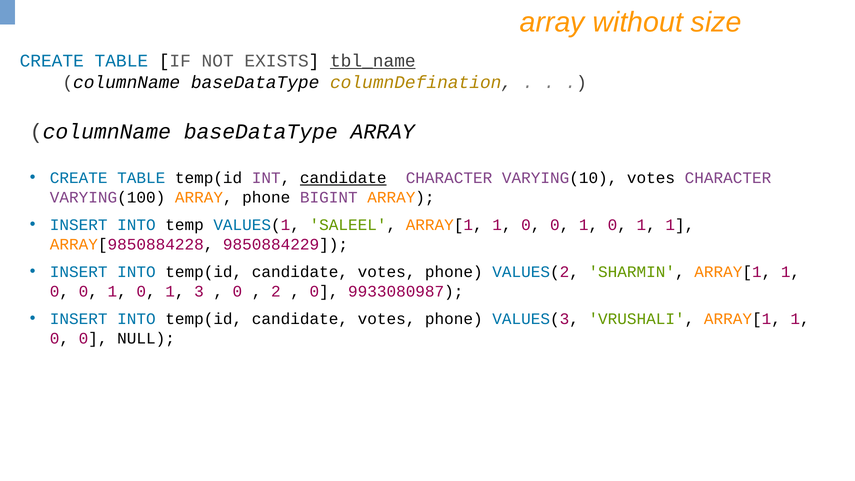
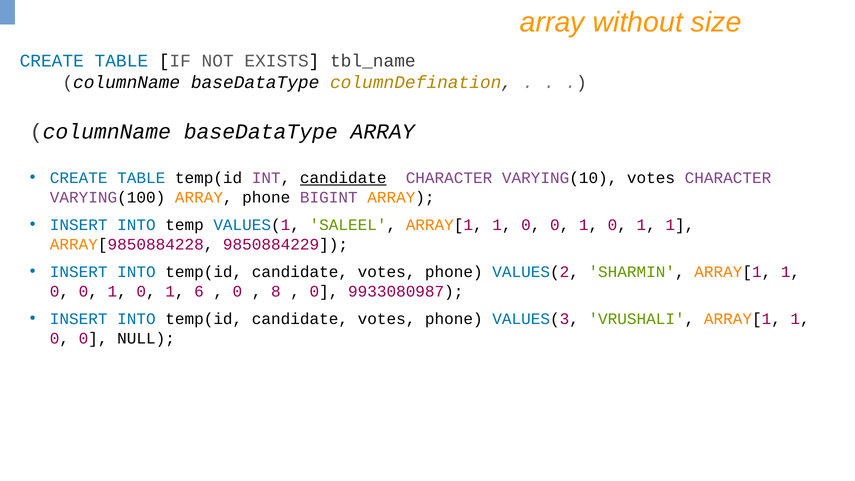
tbl_name underline: present -> none
3: 3 -> 6
2: 2 -> 8
